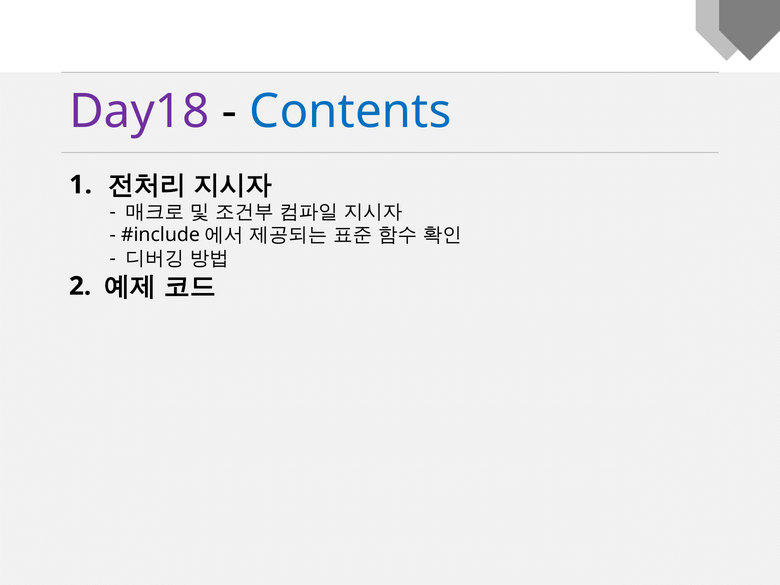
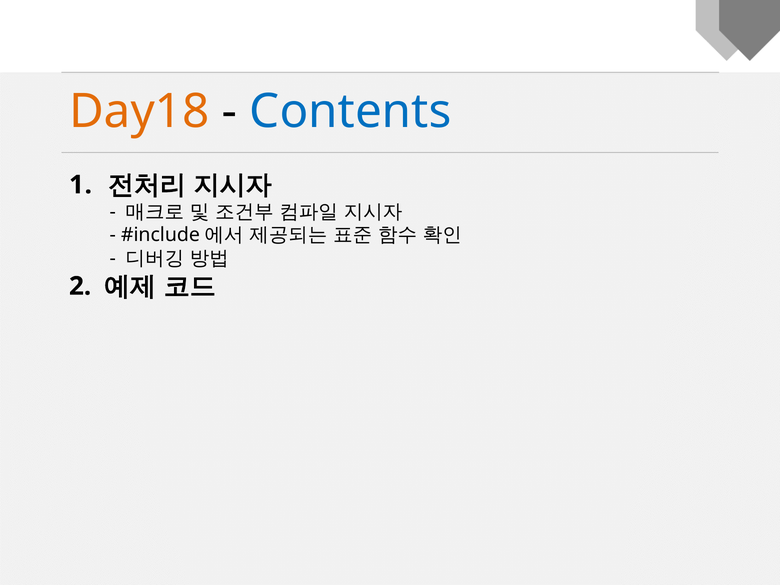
Day18 colour: purple -> orange
